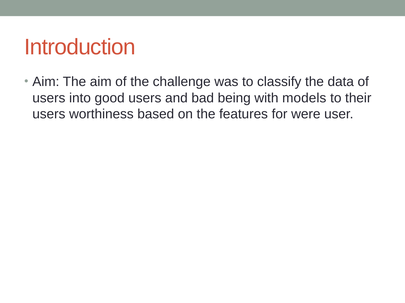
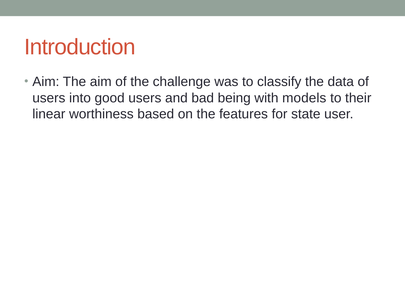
users at (49, 114): users -> linear
were: were -> state
